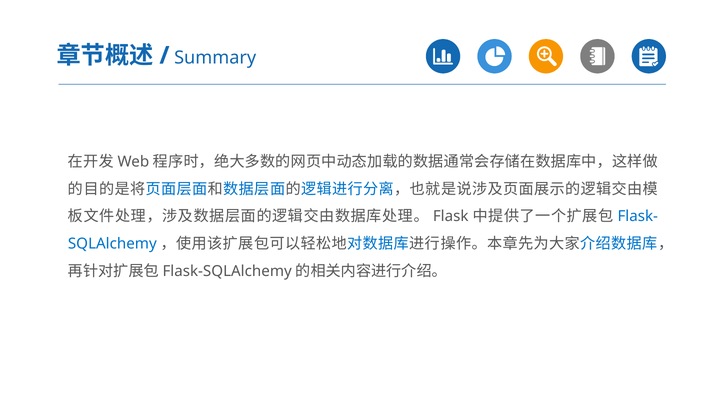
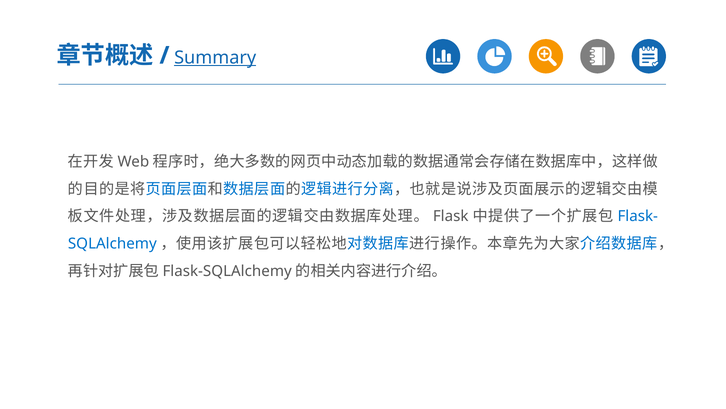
Summary underline: none -> present
